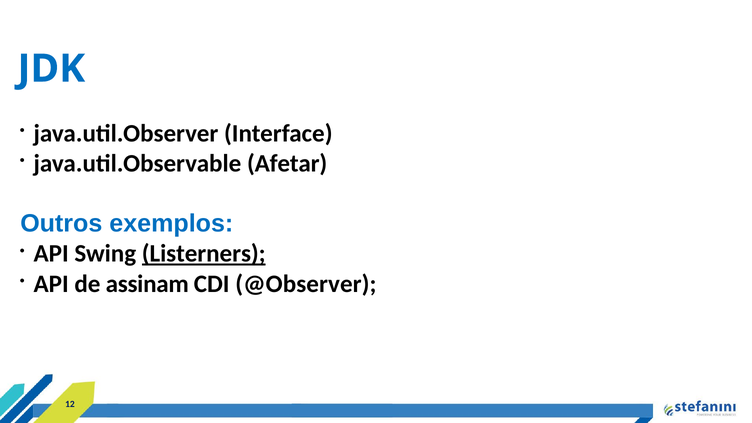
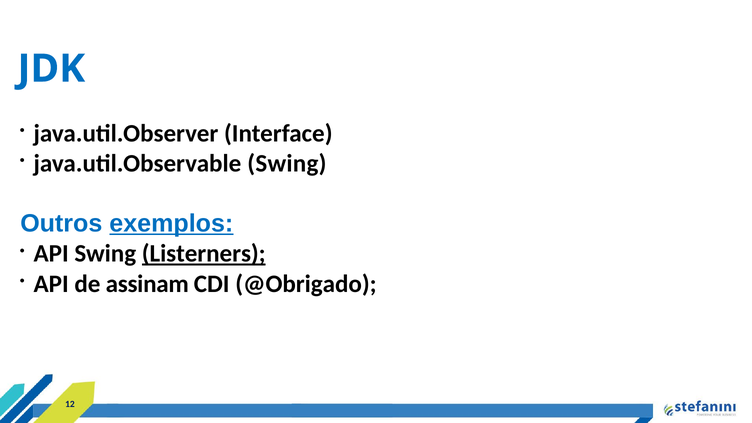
java.util.Observable Afetar: Afetar -> Swing
exemplos underline: none -> present
@Observer: @Observer -> @Obrigado
